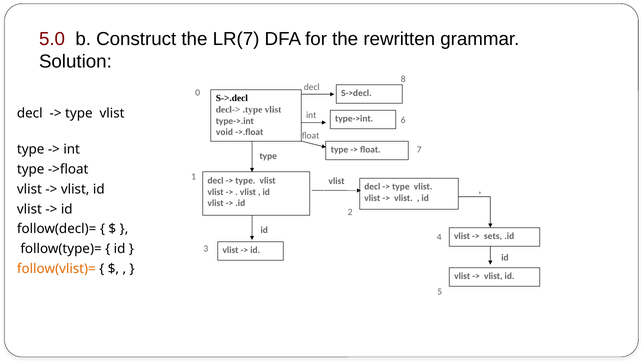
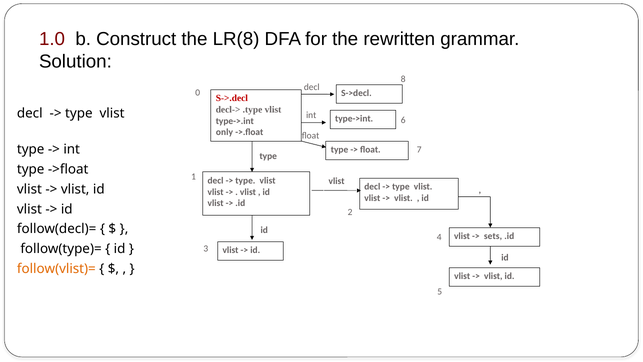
5.0: 5.0 -> 1.0
LR(7: LR(7 -> LR(8
S->.decl colour: black -> red
void: void -> only
